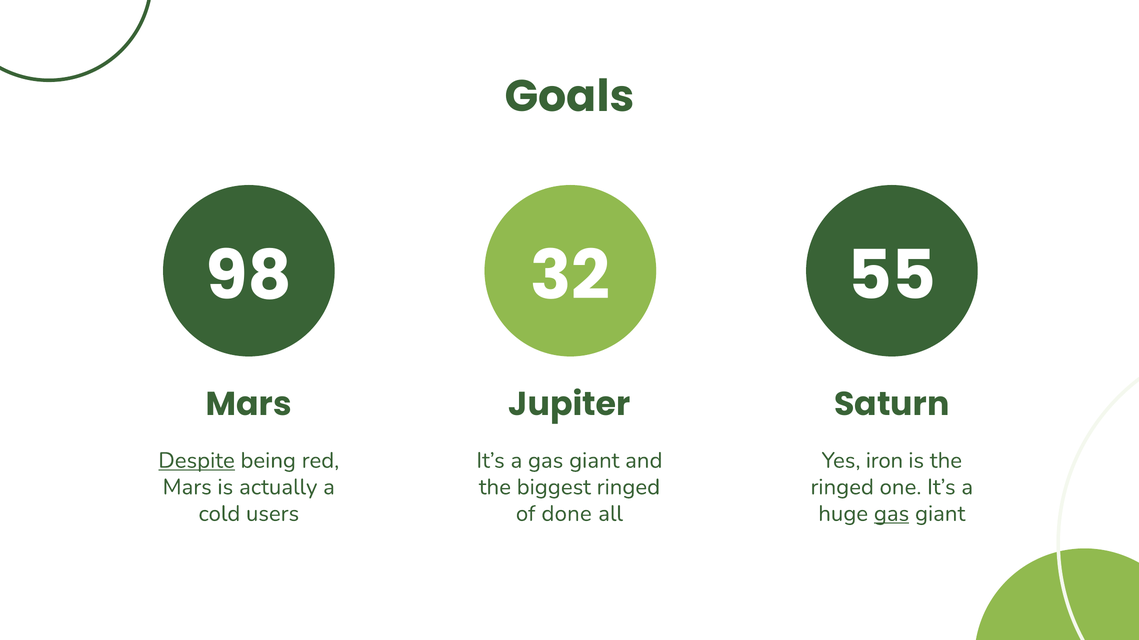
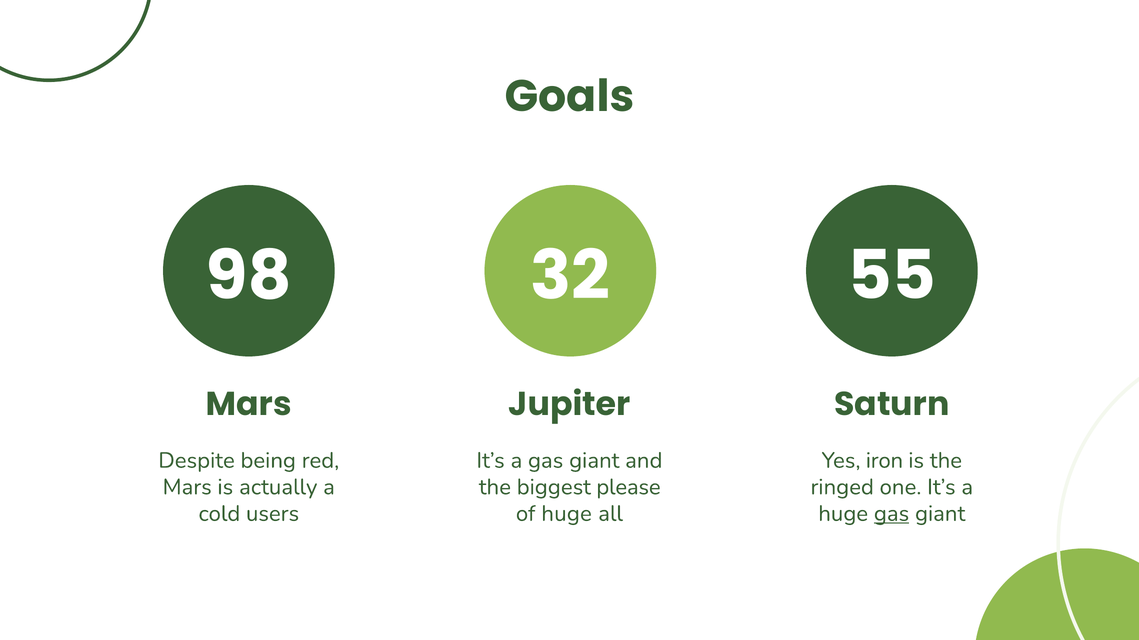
Despite underline: present -> none
biggest ringed: ringed -> please
of done: done -> huge
